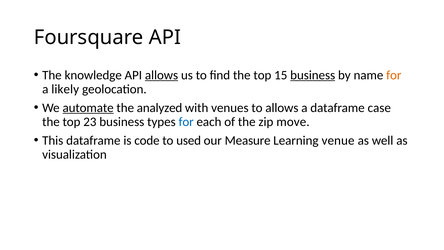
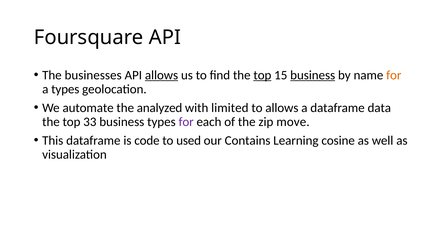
knowledge: knowledge -> businesses
top at (262, 75) underline: none -> present
a likely: likely -> types
automate underline: present -> none
venues: venues -> limited
case: case -> data
23: 23 -> 33
for at (186, 122) colour: blue -> purple
Measure: Measure -> Contains
venue: venue -> cosine
